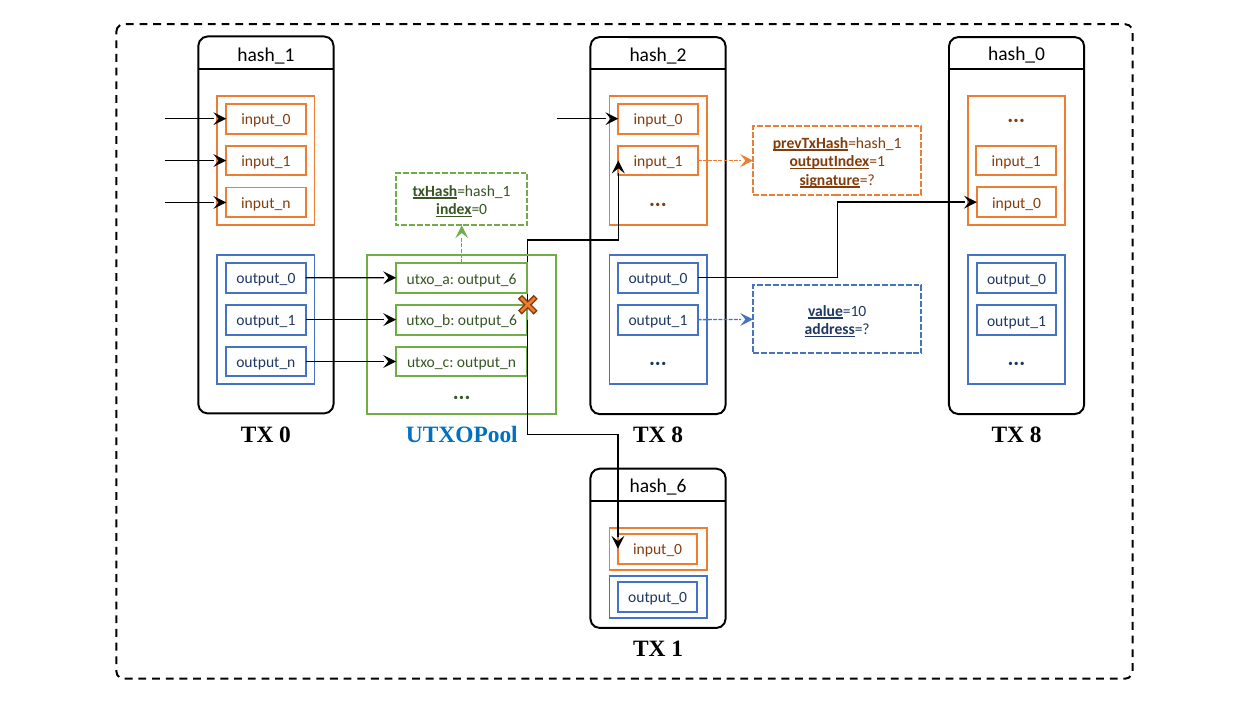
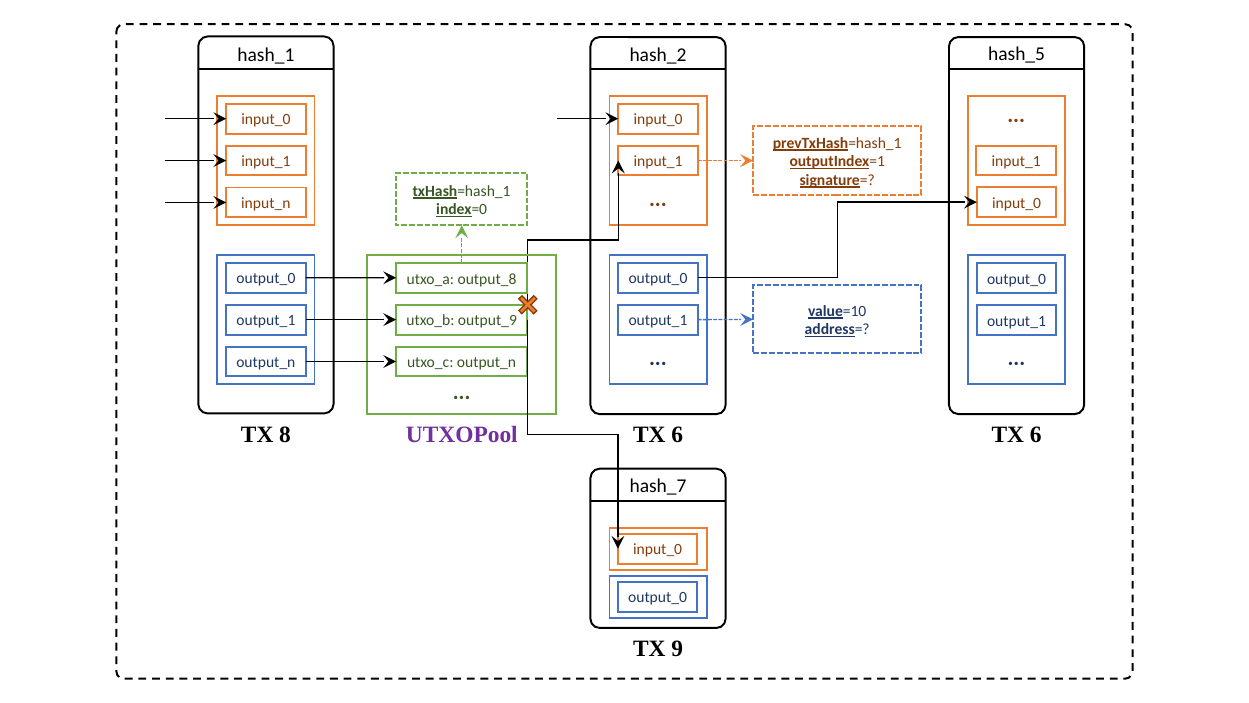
hash_0: hash_0 -> hash_5
utxo_a output_6: output_6 -> output_8
utxo_b output_6: output_6 -> output_9
0: 0 -> 8
UTXOPool colour: blue -> purple
8 at (677, 434): 8 -> 6
8 at (1036, 434): 8 -> 6
hash_6: hash_6 -> hash_7
1: 1 -> 9
